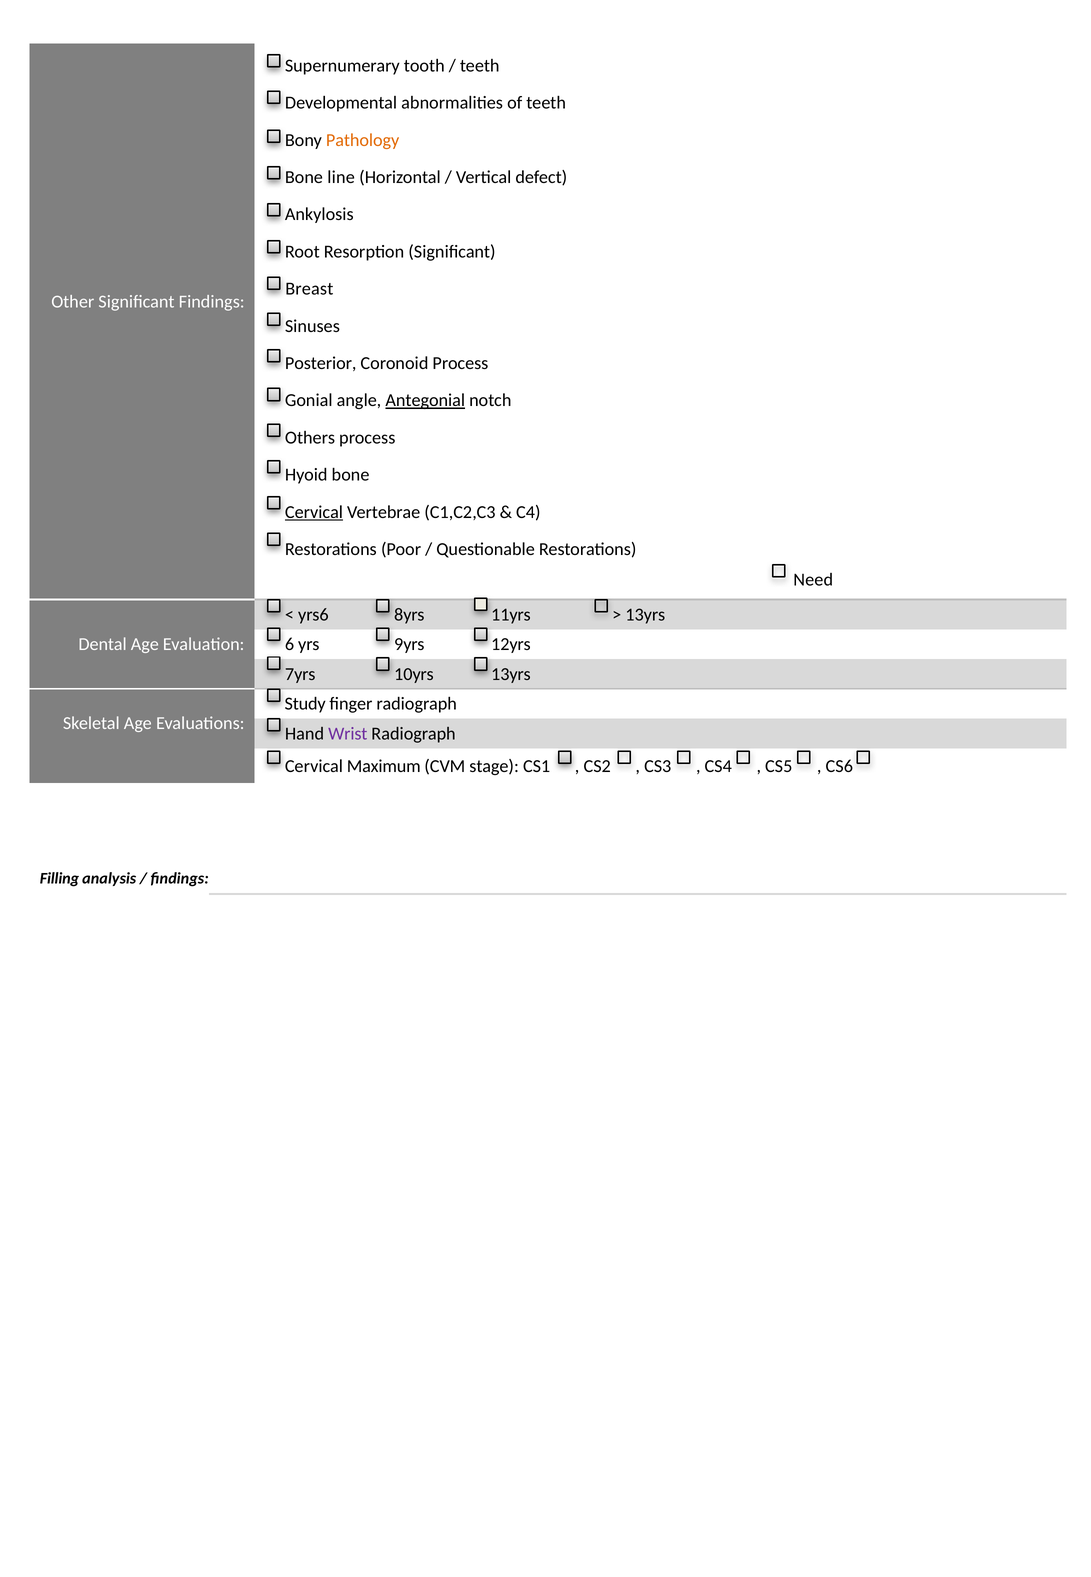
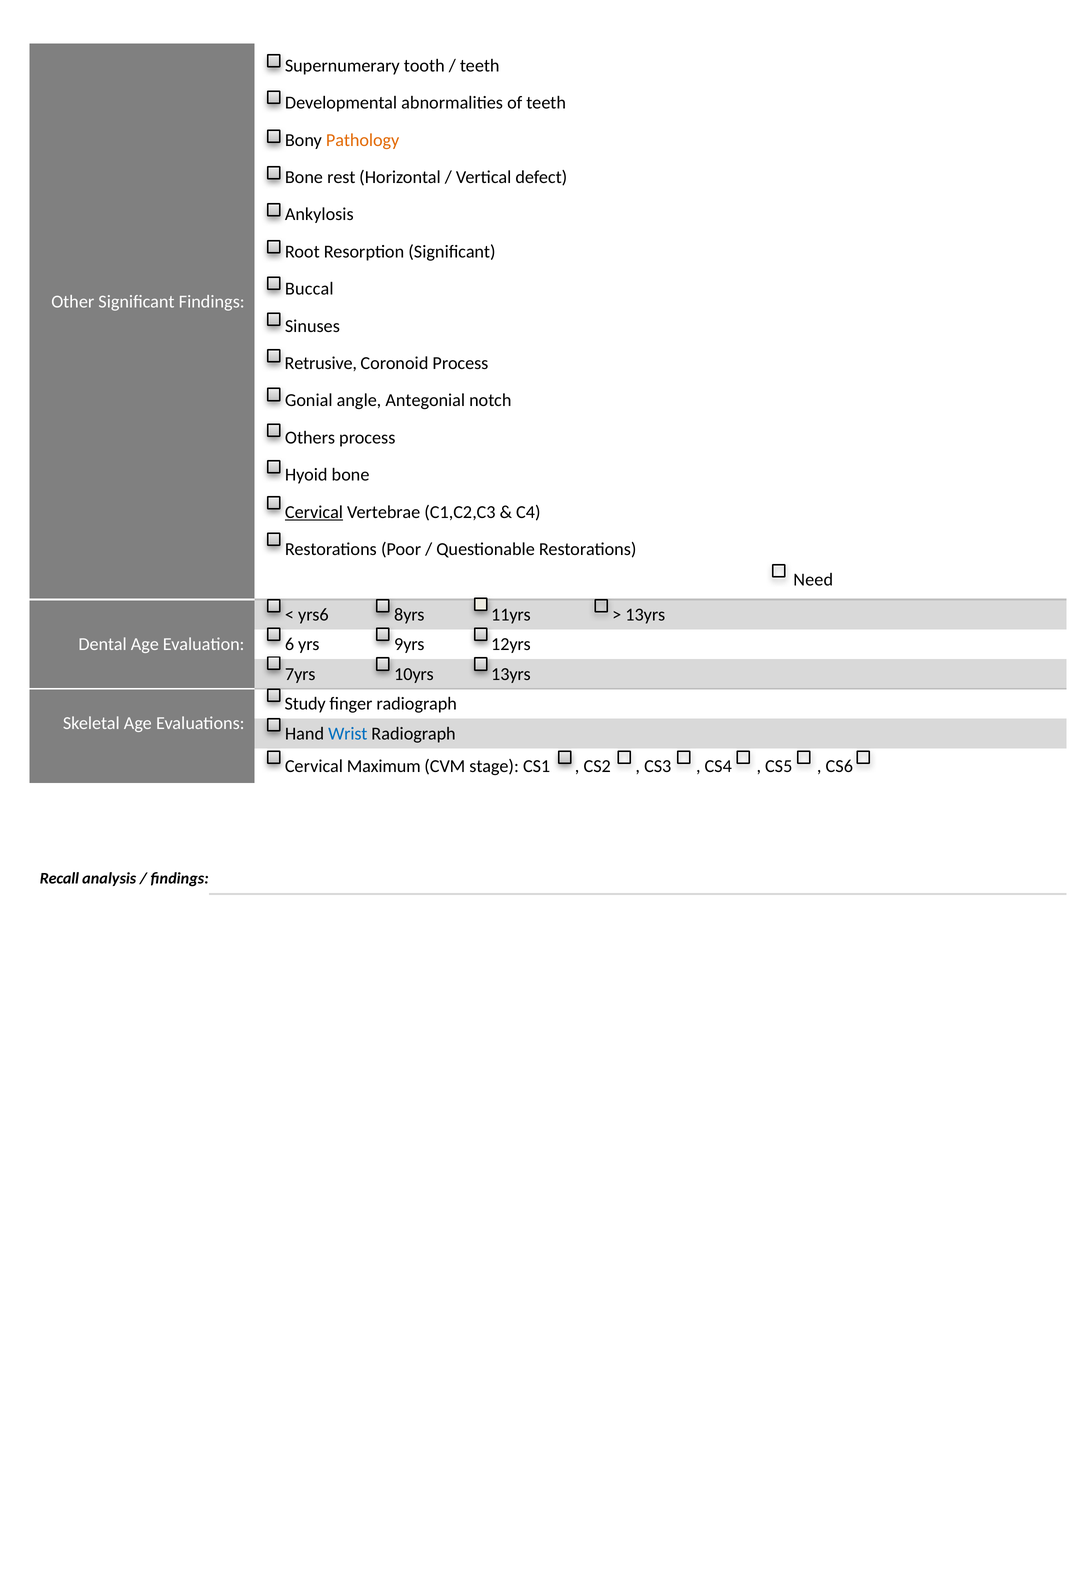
line: line -> rest
Breast: Breast -> Buccal
Posterior: Posterior -> Retrusive
Antegonial underline: present -> none
Wrist colour: purple -> blue
Filling: Filling -> Recall
